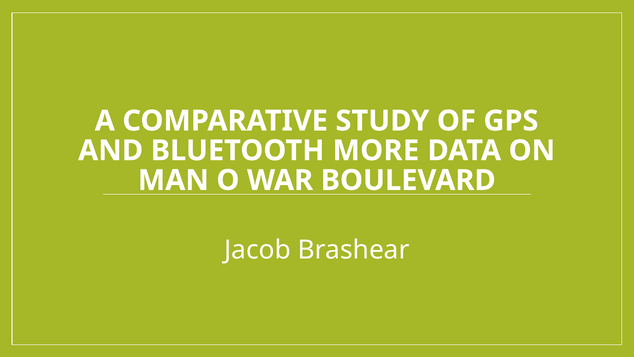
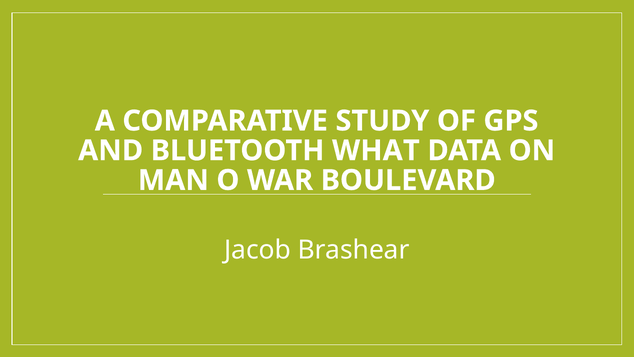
MORE: MORE -> WHAT
